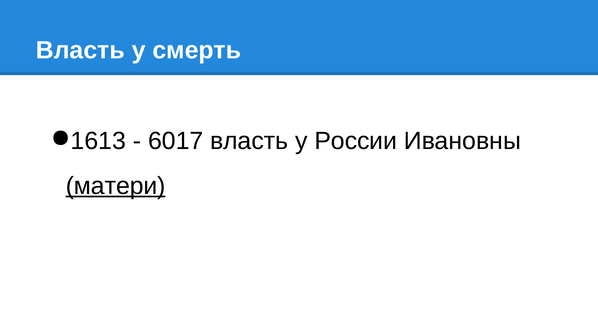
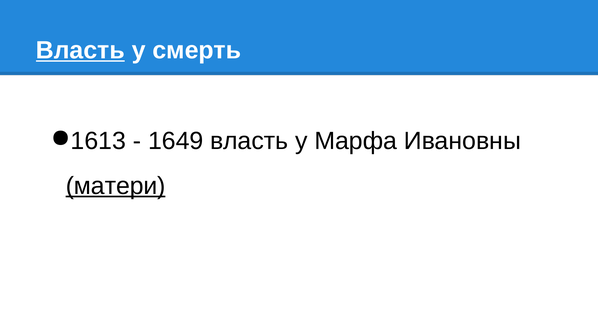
Власть at (80, 50) underline: none -> present
6017: 6017 -> 1649
России: России -> Марфа
